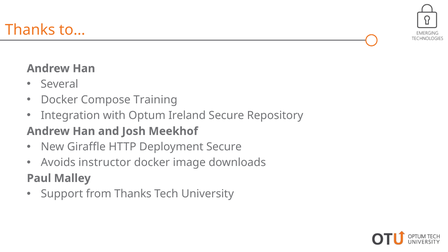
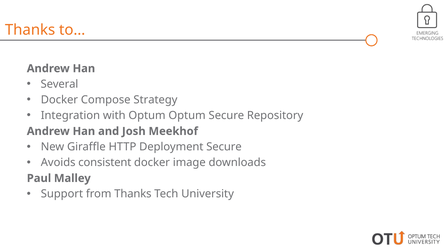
Training: Training -> Strategy
Optum Ireland: Ireland -> Optum
instructor: instructor -> consistent
